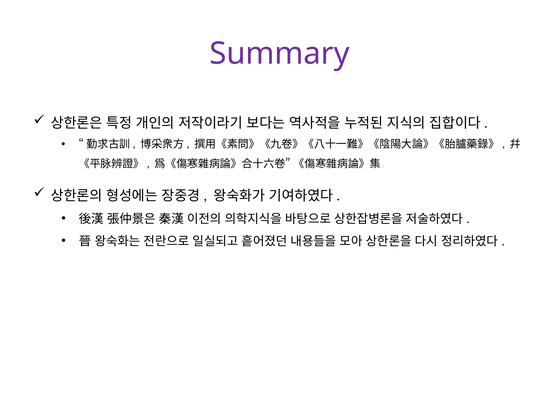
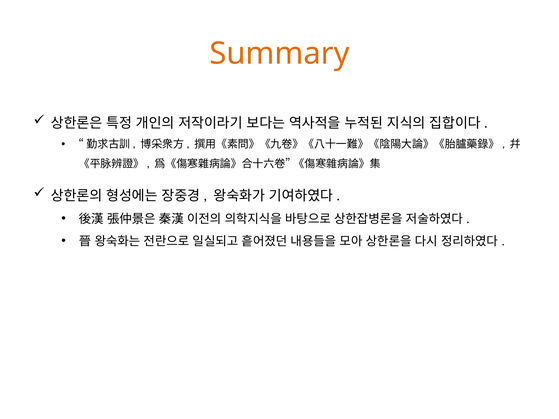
Summary colour: purple -> orange
